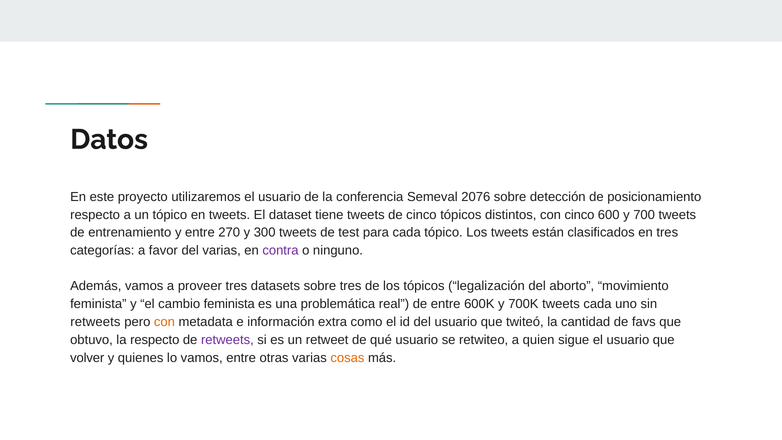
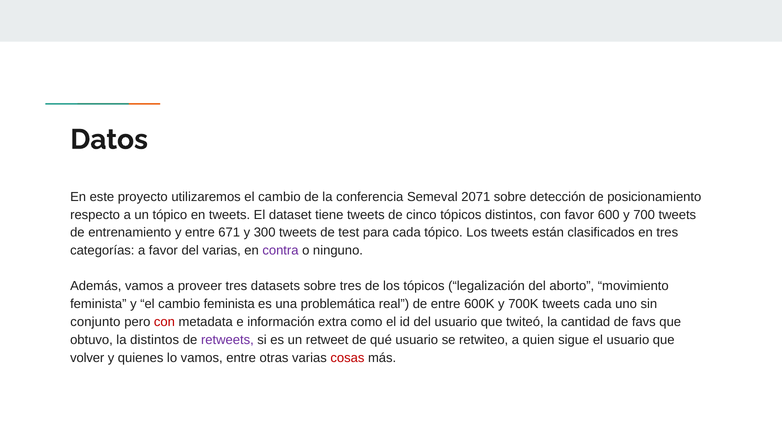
utilizaremos el usuario: usuario -> cambio
2076: 2076 -> 2071
con cinco: cinco -> favor
270: 270 -> 671
retweets at (95, 322): retweets -> conjunto
con at (164, 322) colour: orange -> red
la respecto: respecto -> distintos
cosas colour: orange -> red
